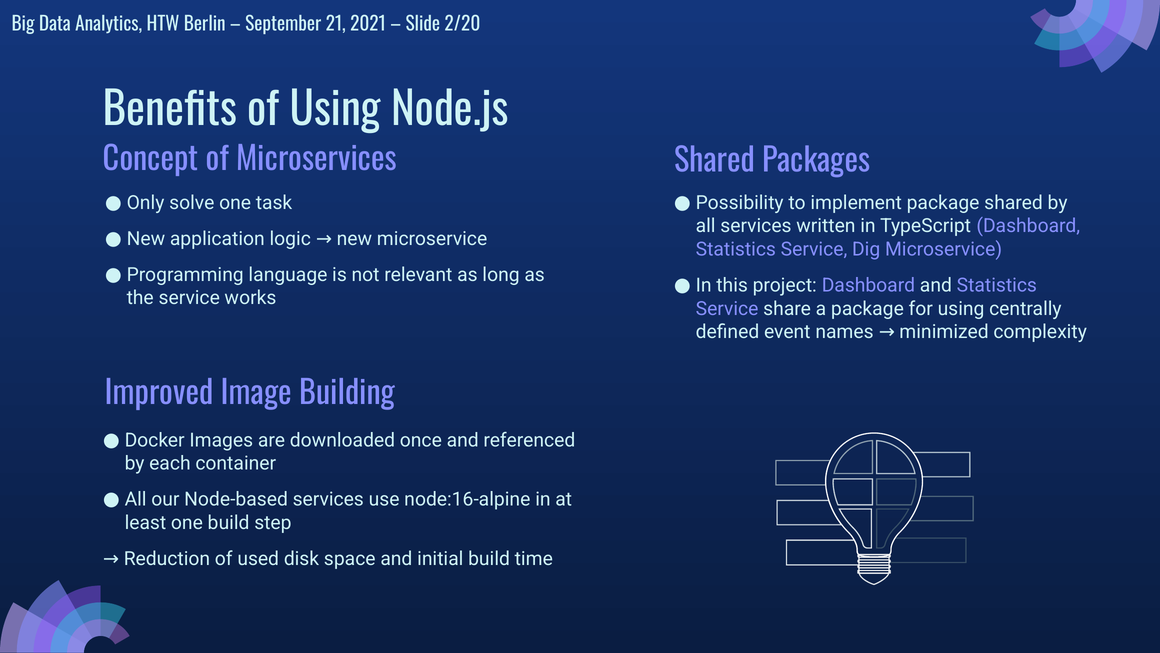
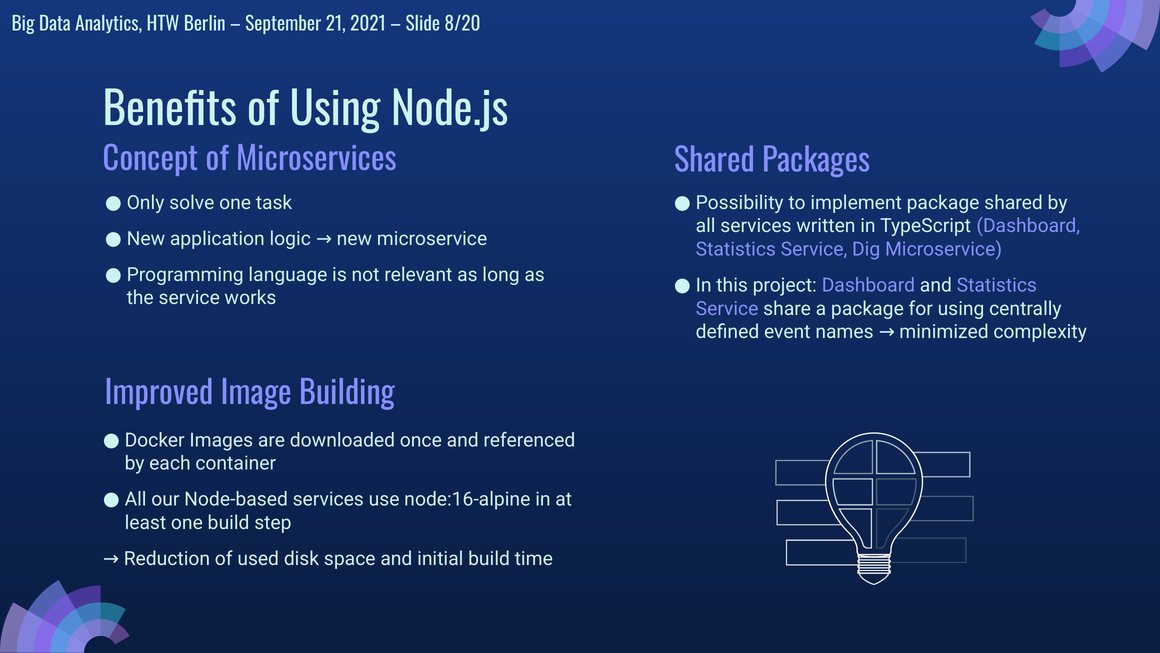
2/20: 2/20 -> 8/20
